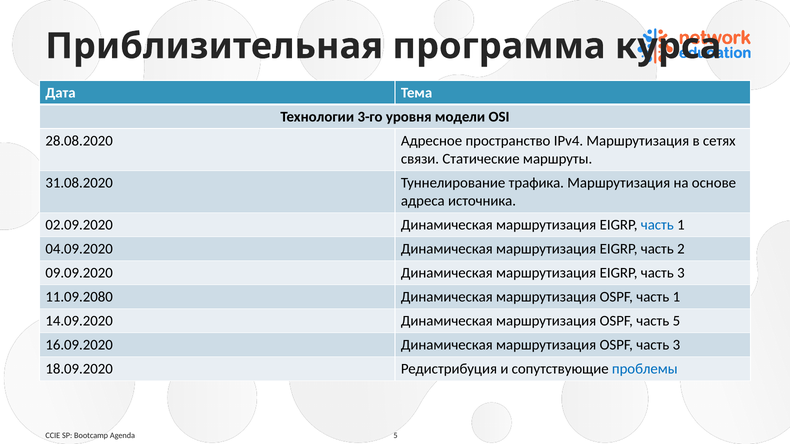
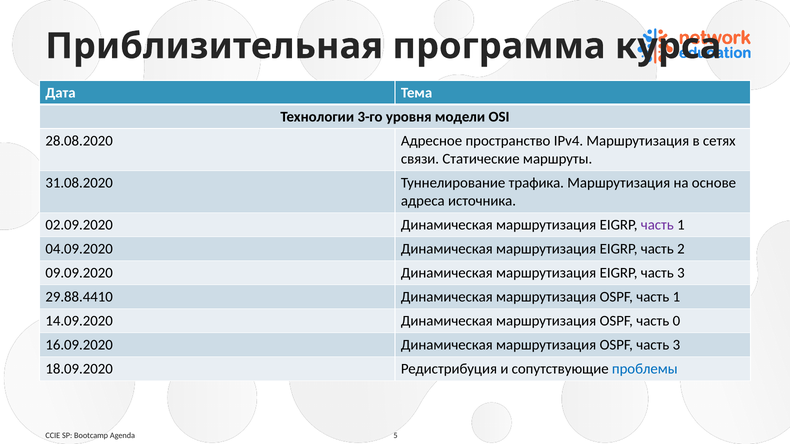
часть at (657, 225) colour: blue -> purple
11.09.2080: 11.09.2080 -> 29.88.4410
часть 5: 5 -> 0
